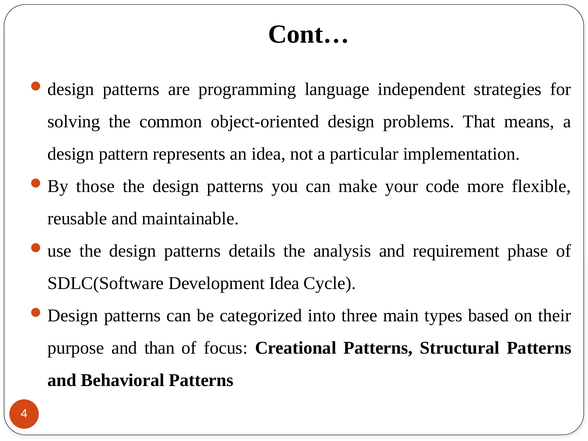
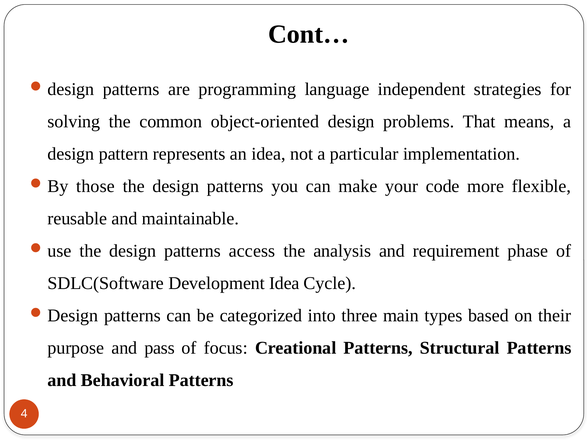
details: details -> access
than: than -> pass
